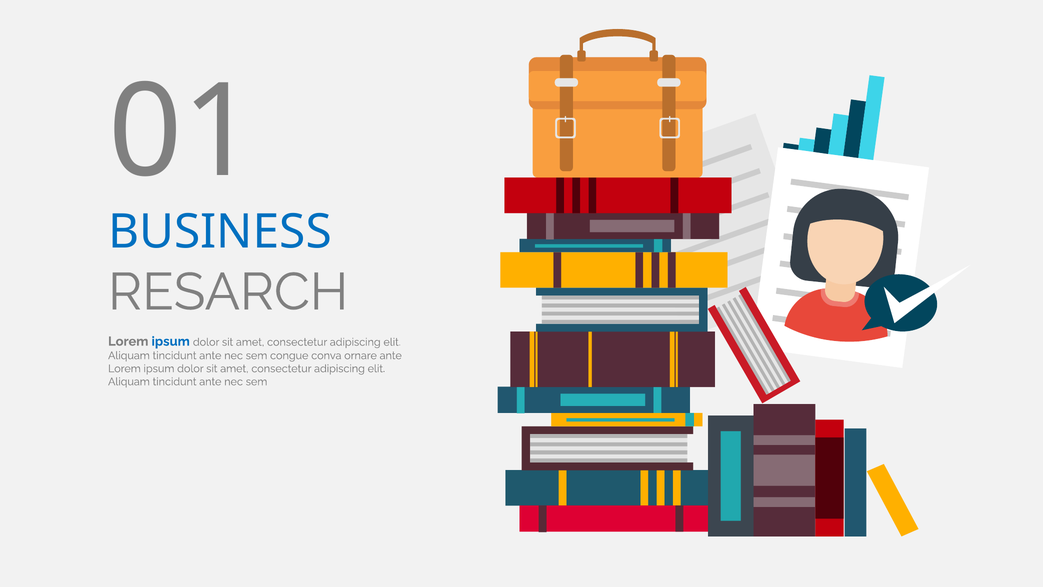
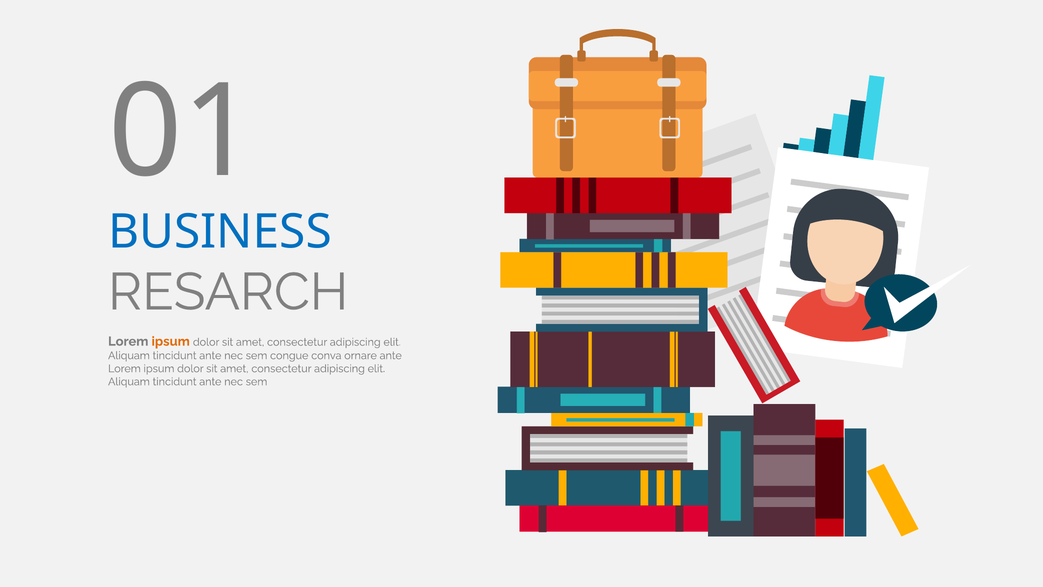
ipsum at (171, 341) colour: blue -> orange
